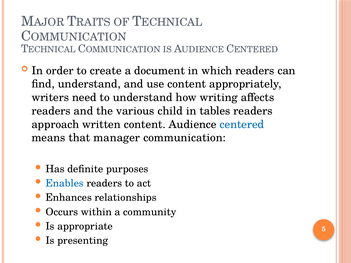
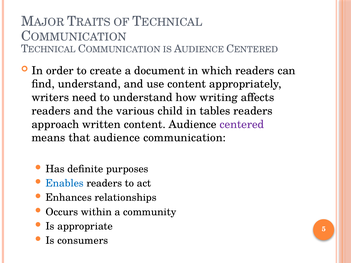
centered colour: blue -> purple
that manager: manager -> audience
presenting: presenting -> consumers
